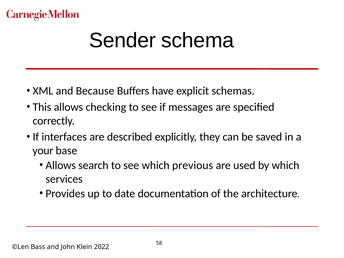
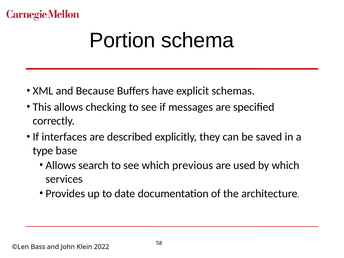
Sender: Sender -> Portion
your: your -> type
